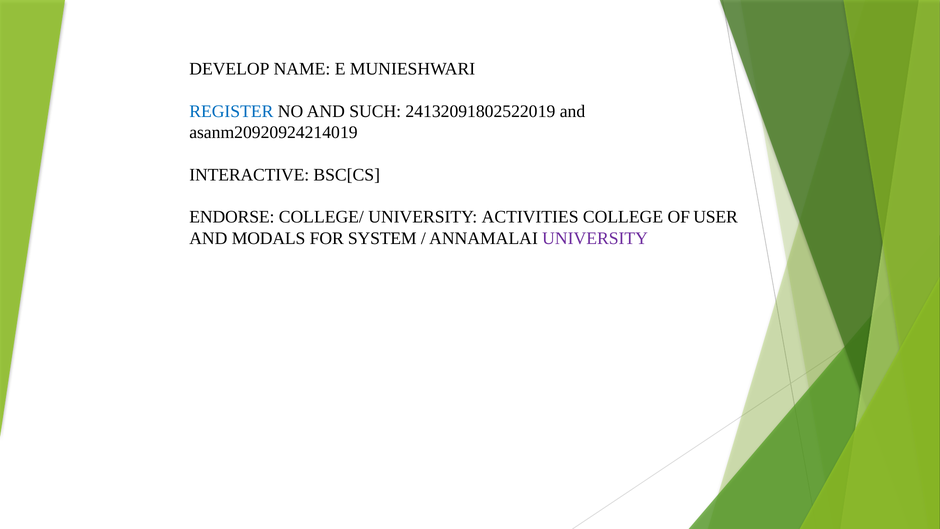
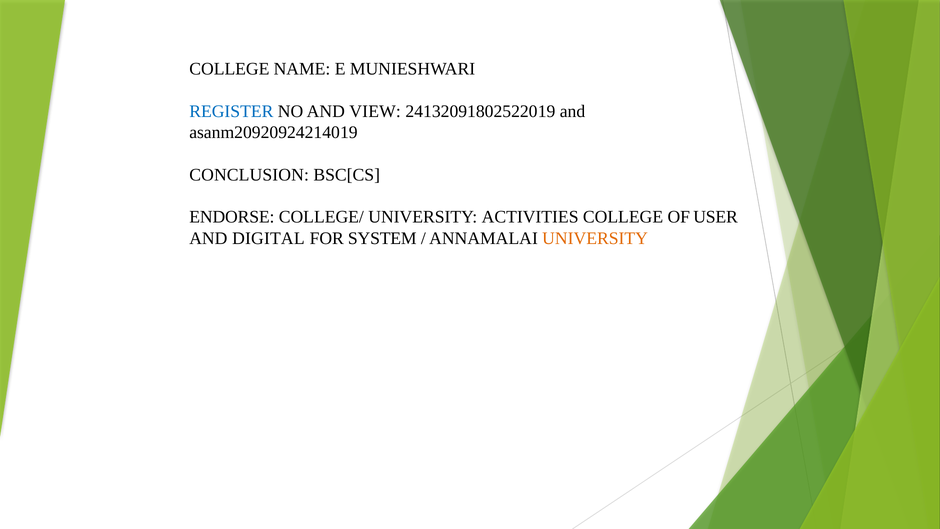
DEVELOP at (229, 69): DEVELOP -> COLLEGE
SUCH: SUCH -> VIEW
INTERACTIVE: INTERACTIVE -> CONCLUSION
MODALS: MODALS -> DIGITAL
UNIVERSITY at (595, 238) colour: purple -> orange
